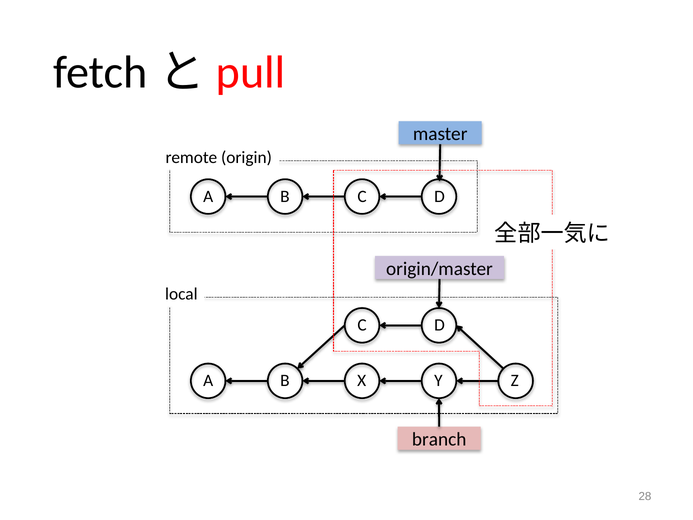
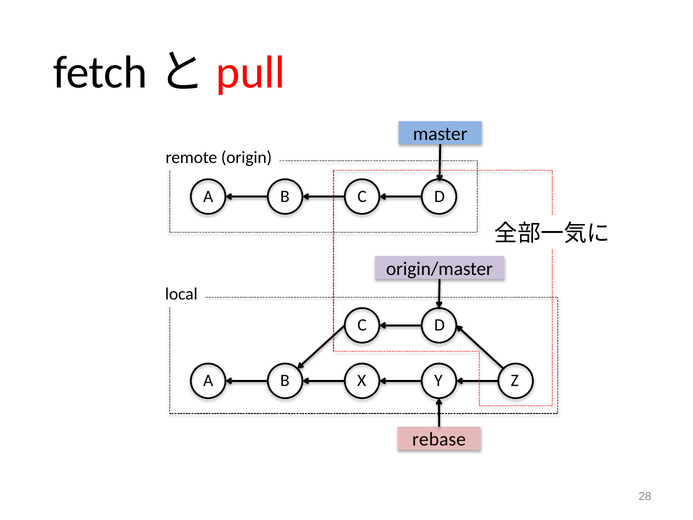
branch: branch -> rebase
